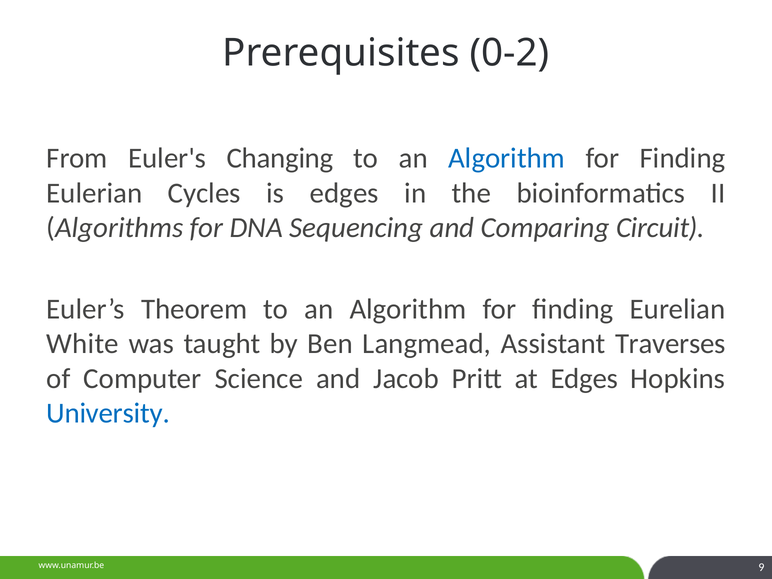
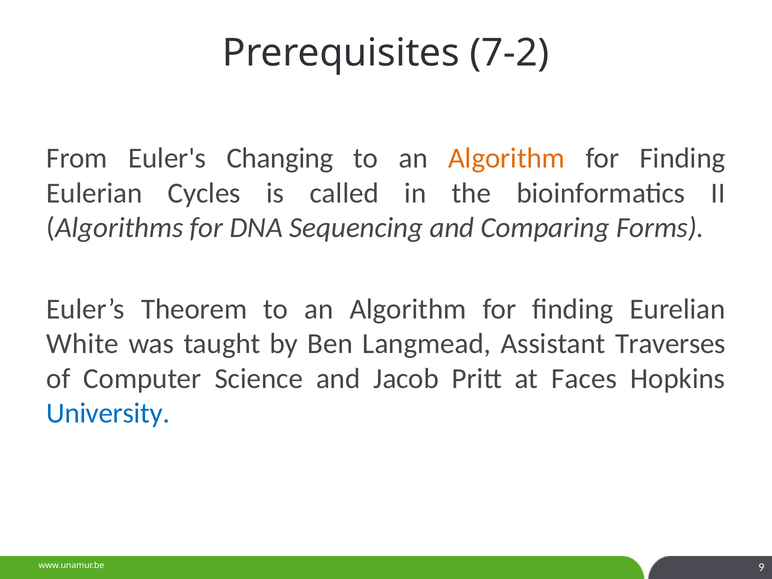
0-2: 0-2 -> 7-2
Algorithm at (507, 158) colour: blue -> orange
is edges: edges -> called
Circuit: Circuit -> Forms
at Edges: Edges -> Faces
